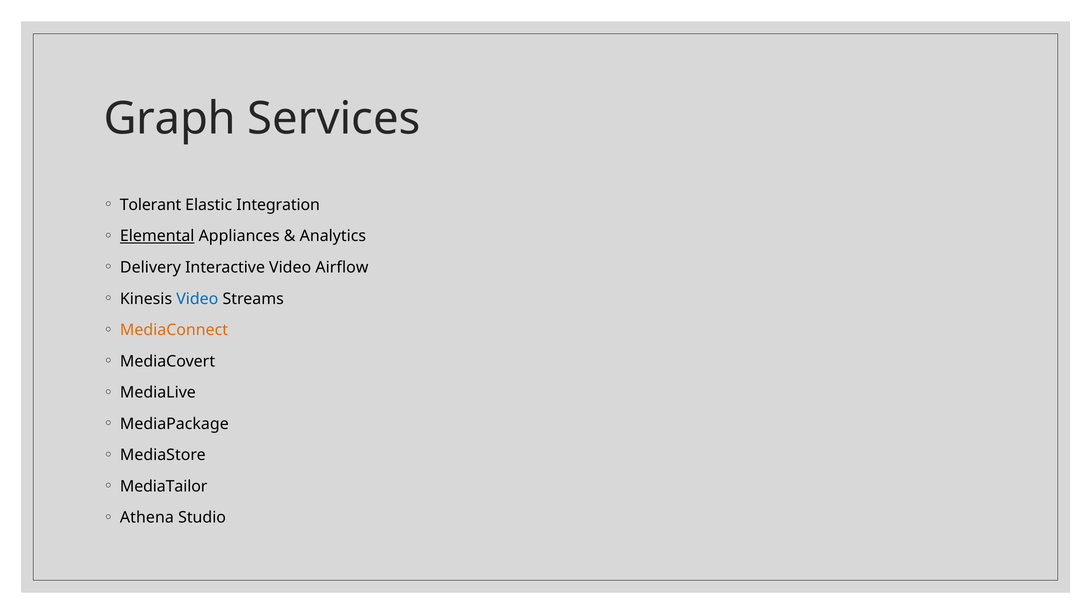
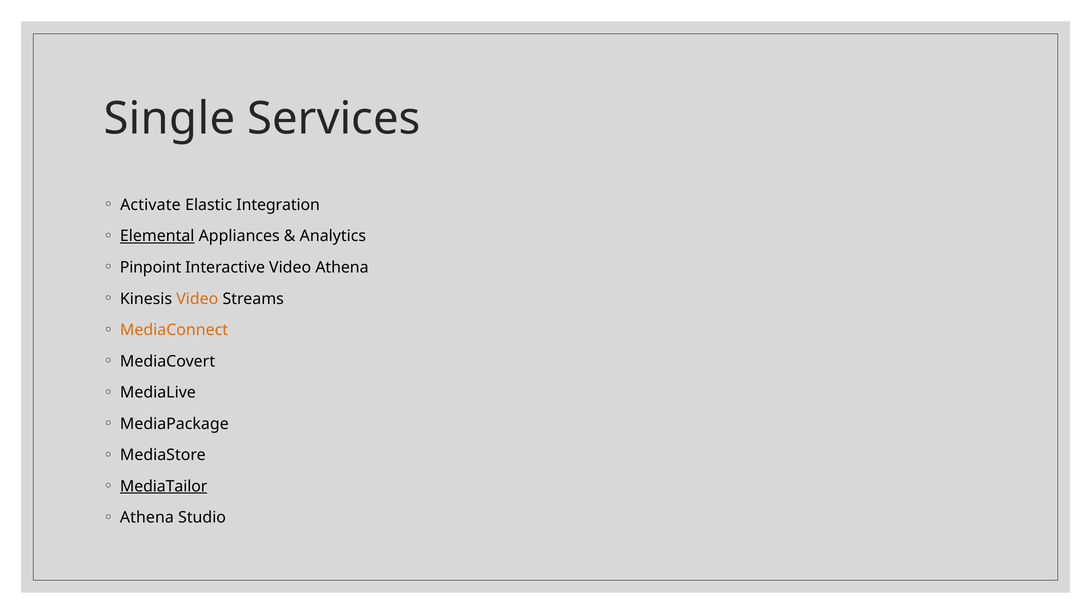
Graph: Graph -> Single
Tolerant: Tolerant -> Activate
Delivery: Delivery -> Pinpoint
Video Airflow: Airflow -> Athena
Video at (197, 299) colour: blue -> orange
MediaTailor underline: none -> present
